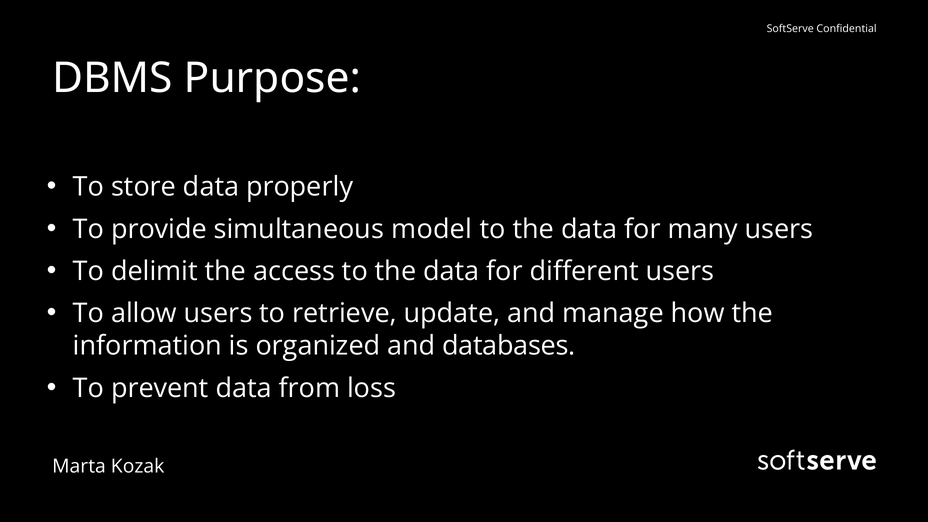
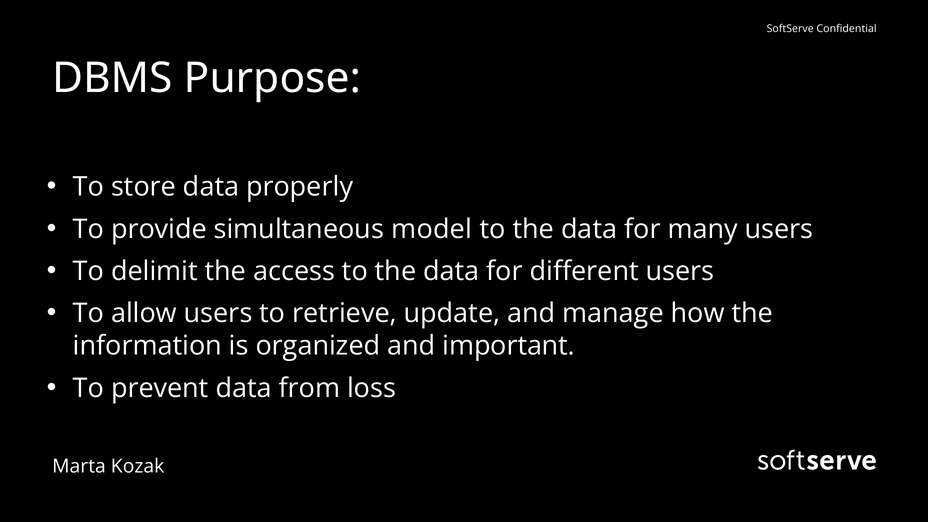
databases: databases -> important
